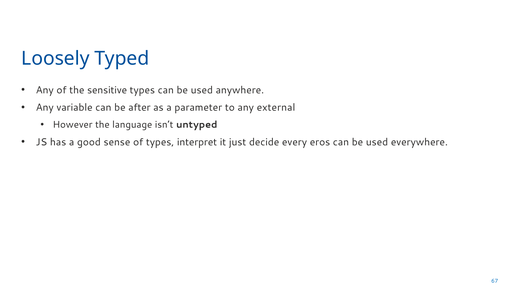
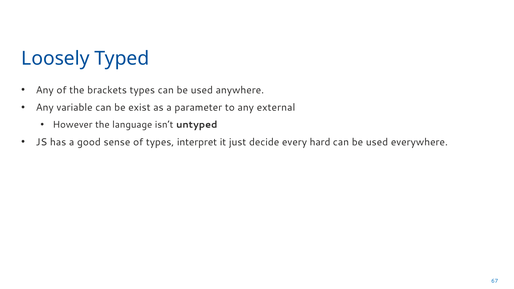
sensitive: sensitive -> brackets
after: after -> exist
eros: eros -> hard
